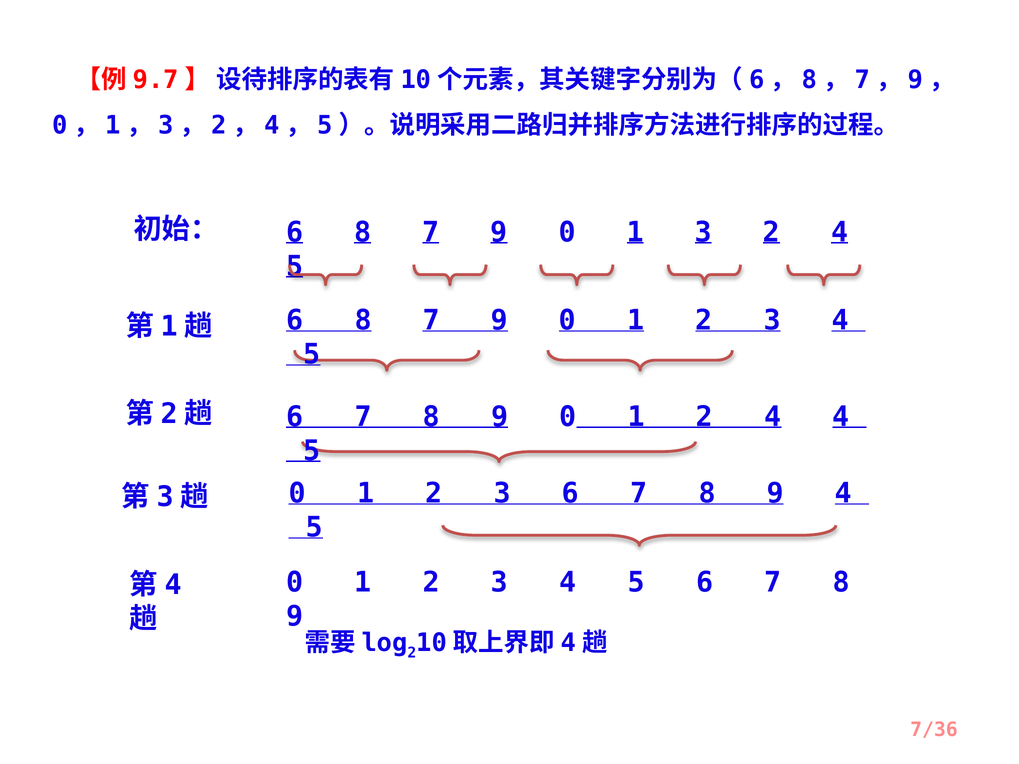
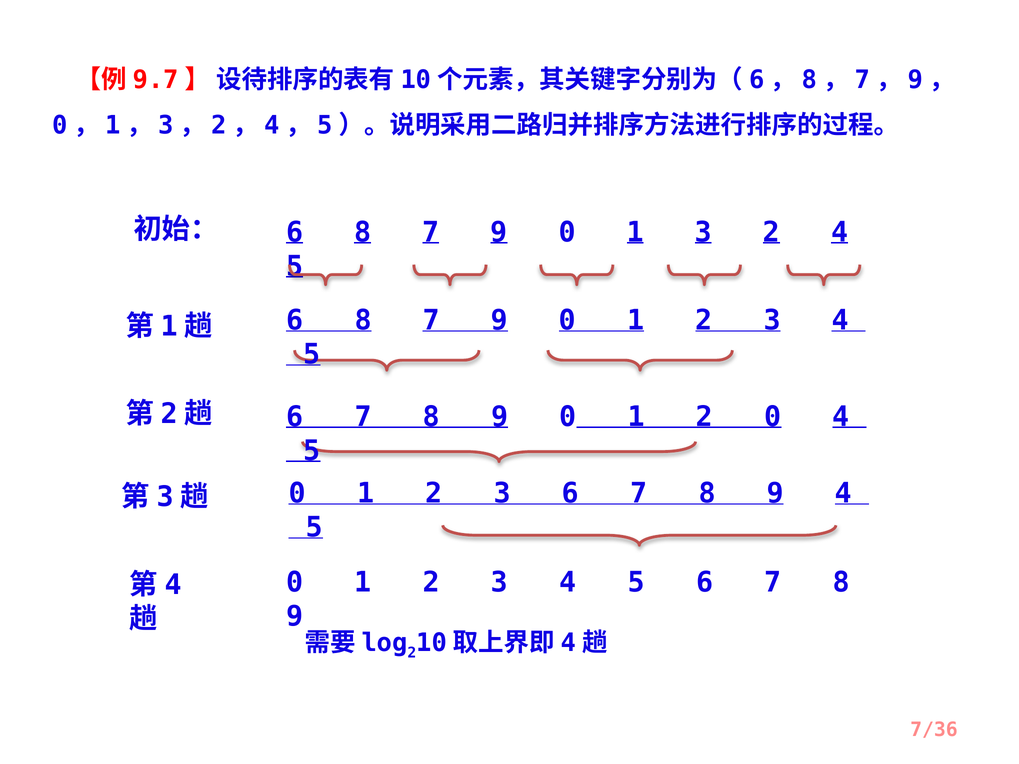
1 2 4: 4 -> 0
